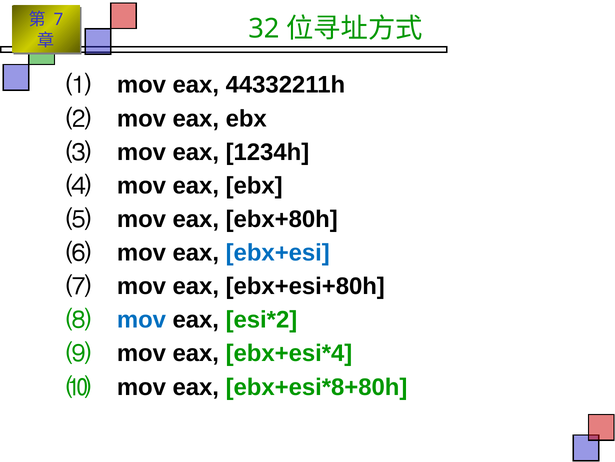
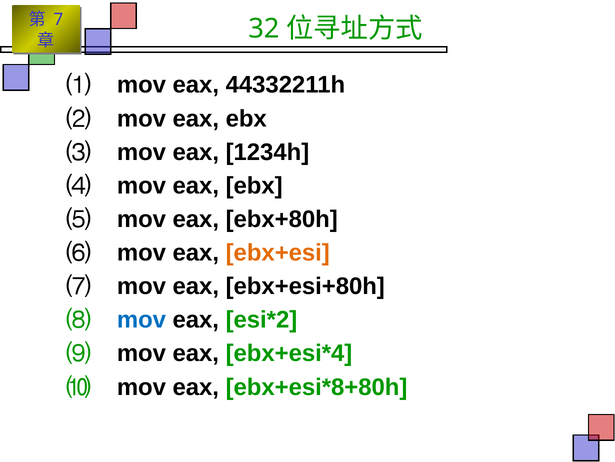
ebx+esi colour: blue -> orange
